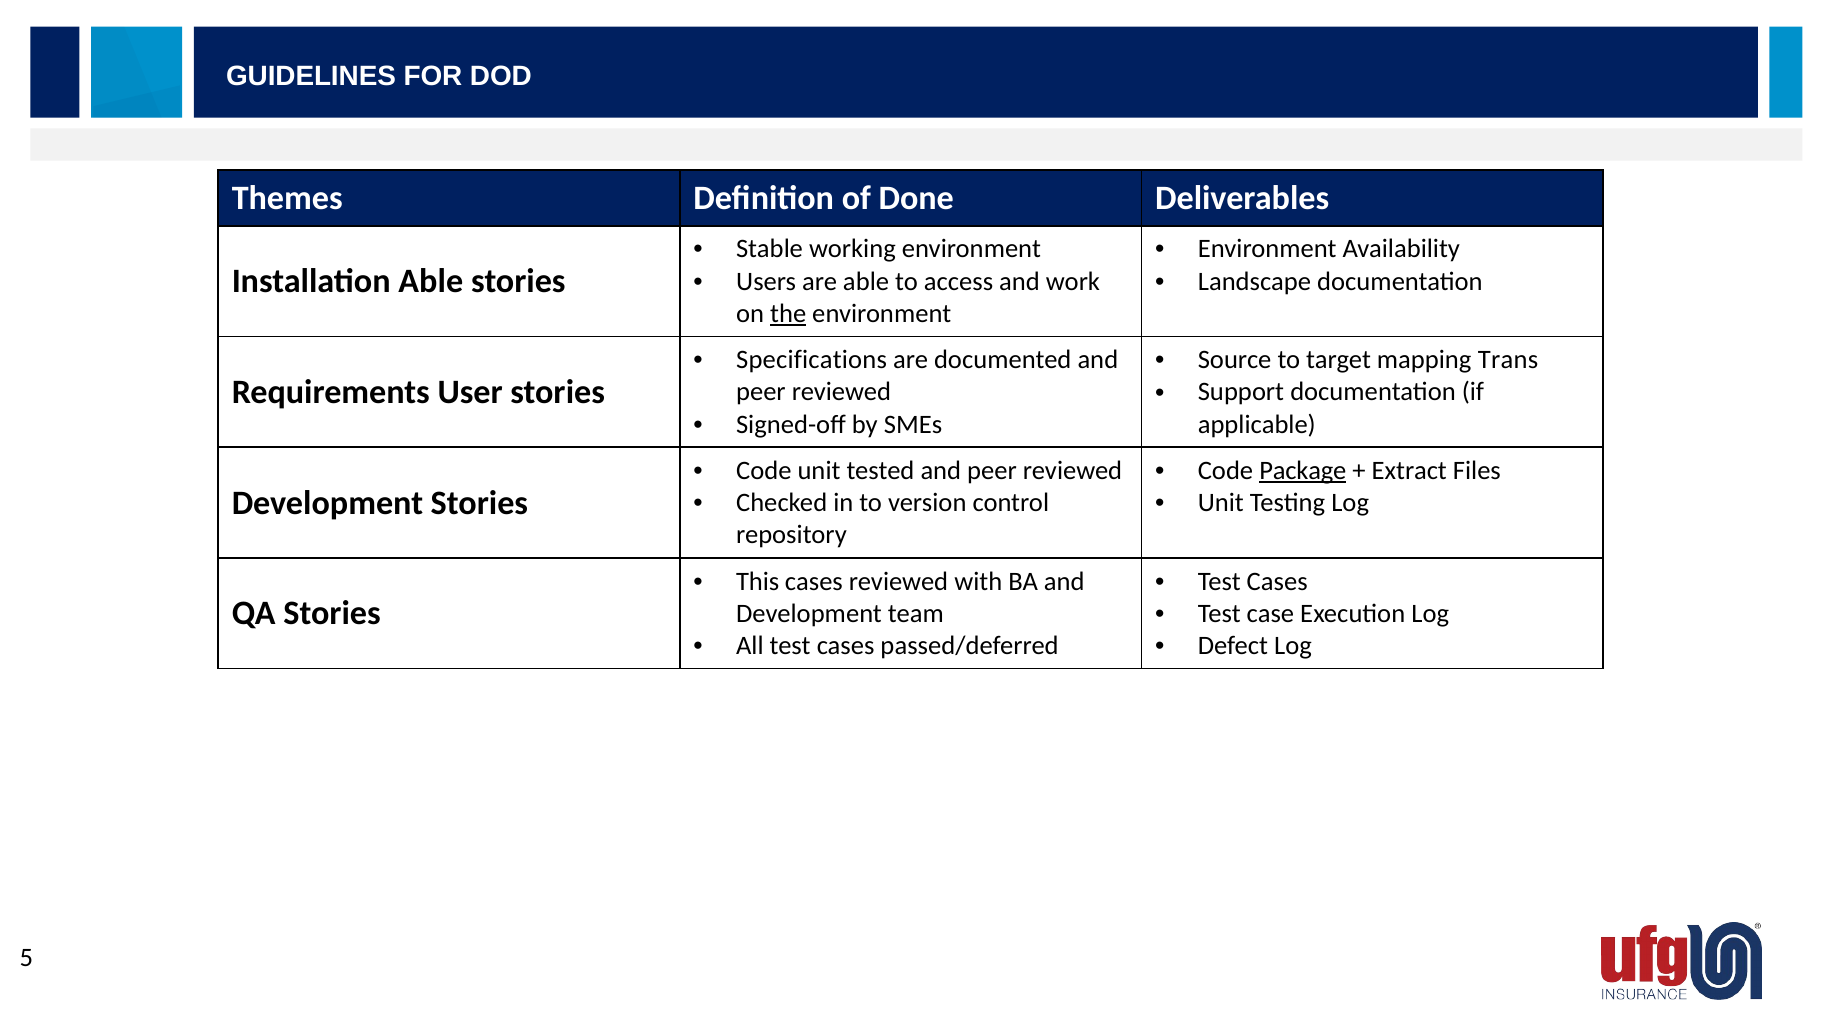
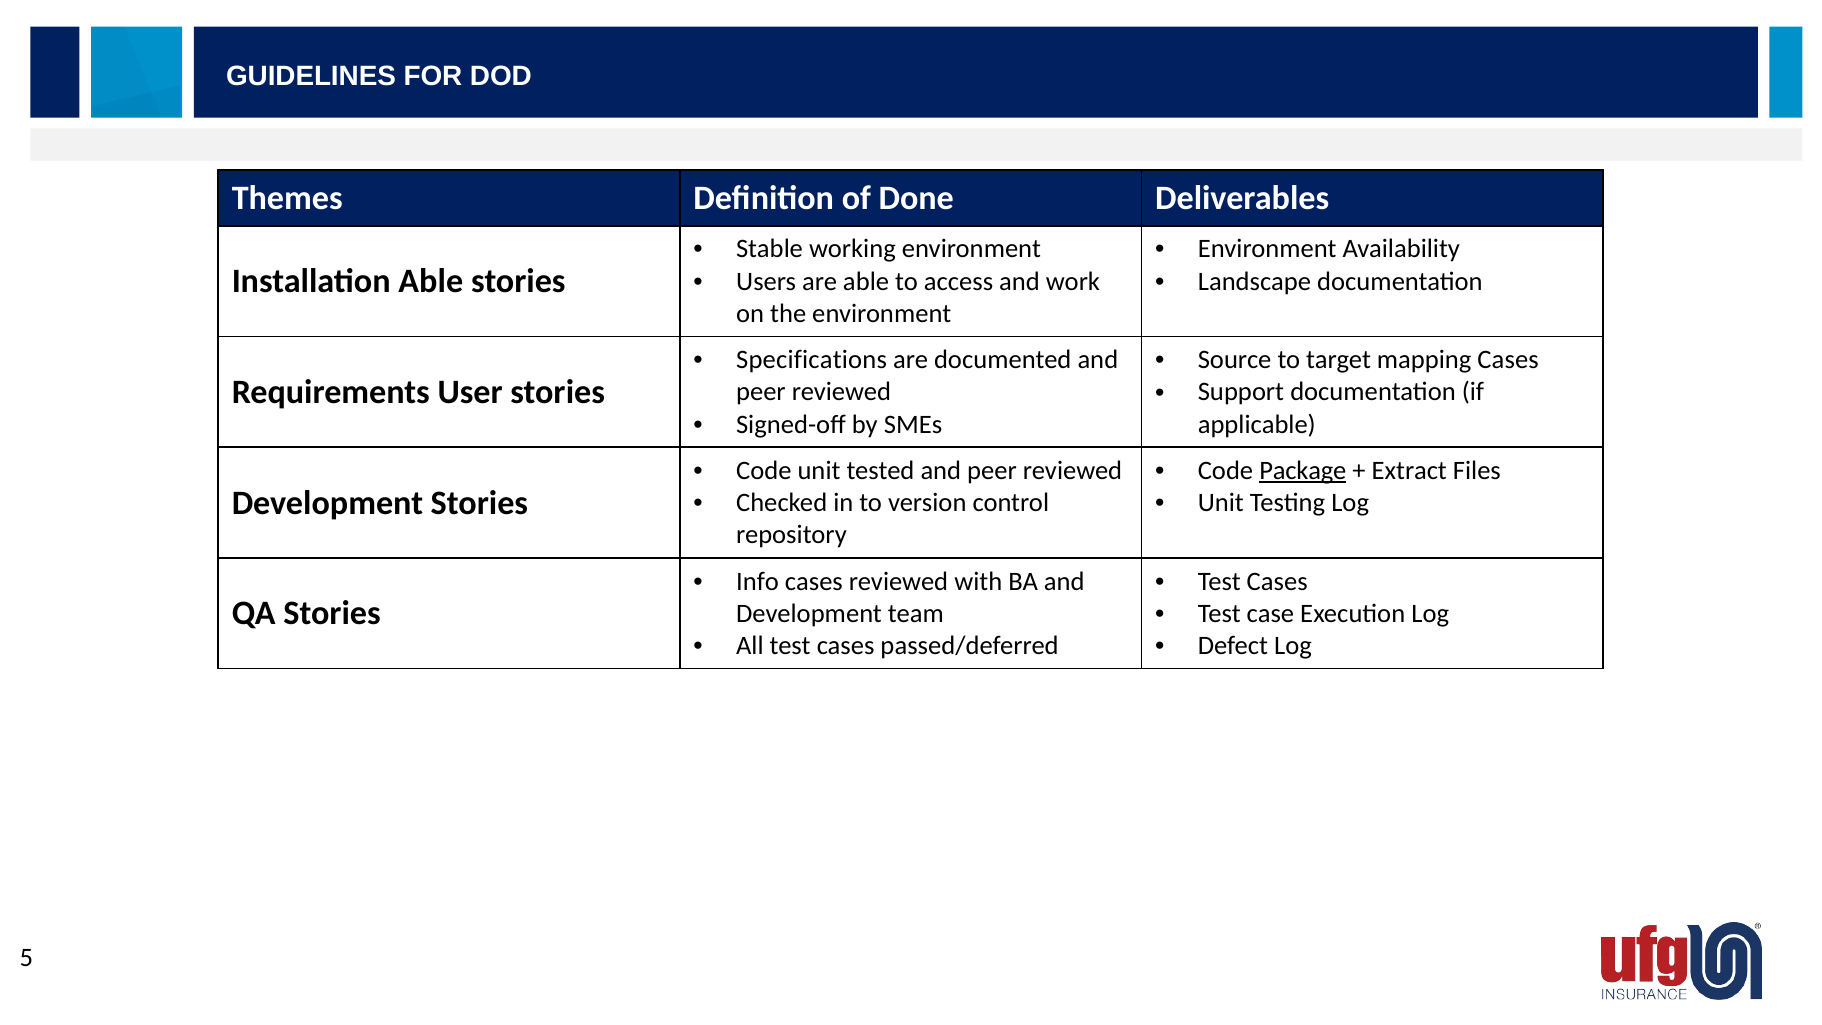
the underline: present -> none
mapping Trans: Trans -> Cases
This: This -> Info
